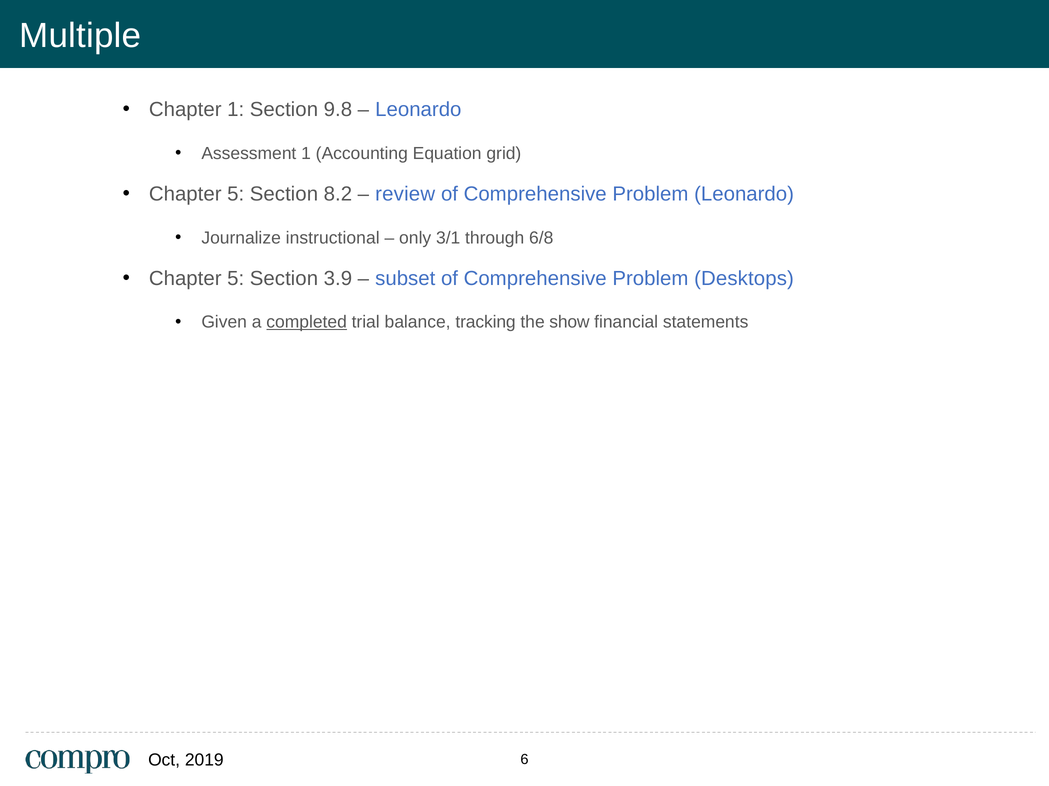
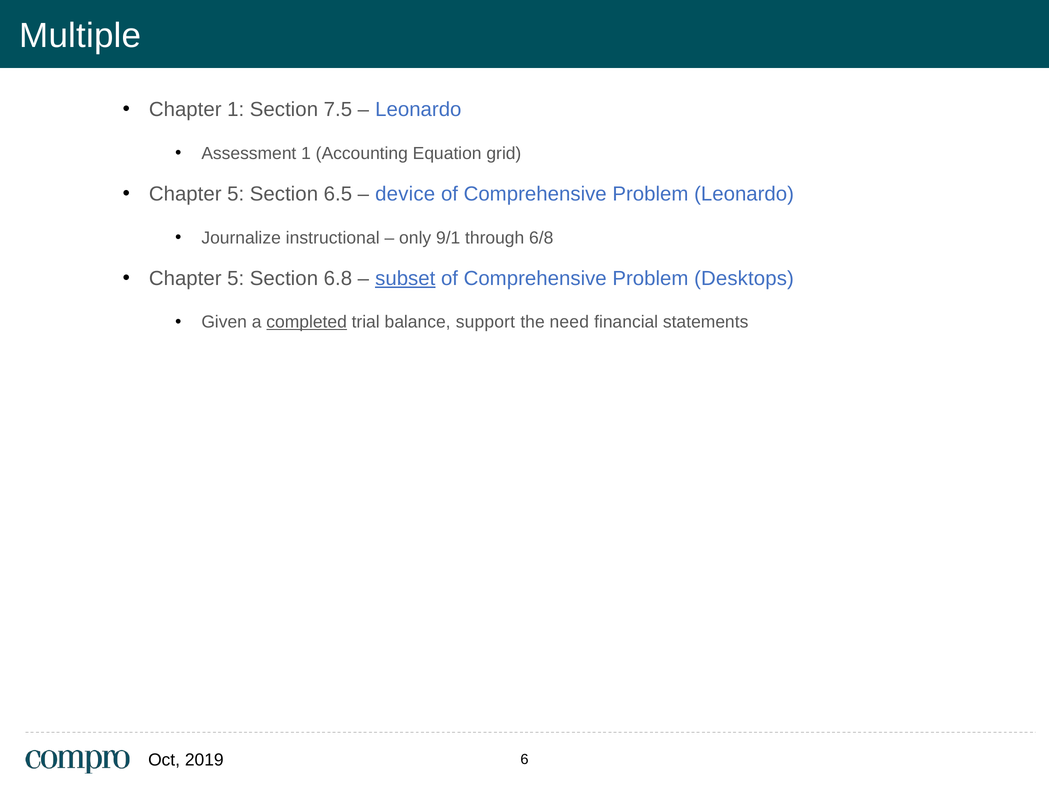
9.8: 9.8 -> 7.5
8.2: 8.2 -> 6.5
review: review -> device
3/1: 3/1 -> 9/1
3.9: 3.9 -> 6.8
subset underline: none -> present
tracking: tracking -> support
show: show -> need
